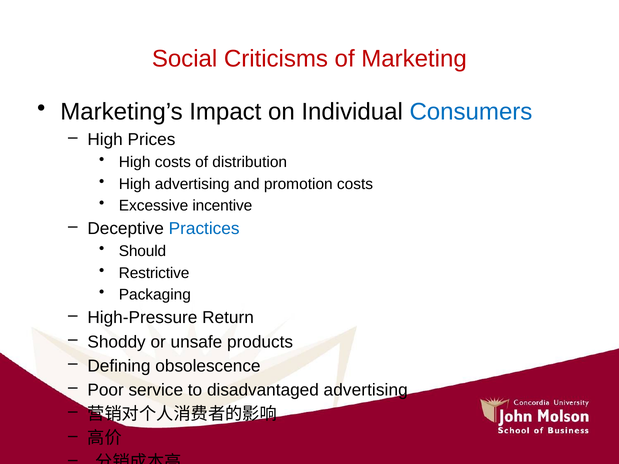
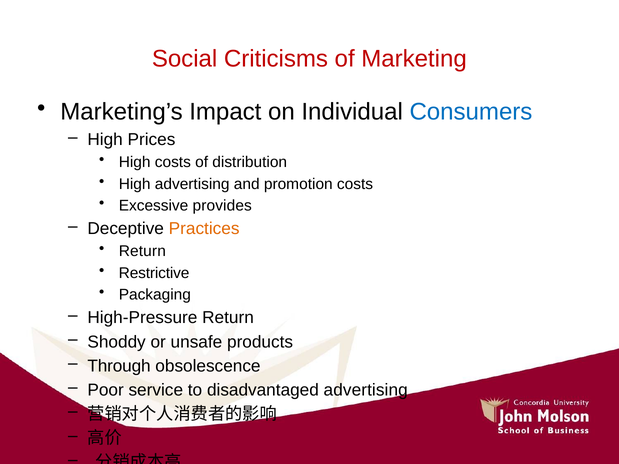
incentive: incentive -> provides
Practices colour: blue -> orange
Should at (142, 251): Should -> Return
Defining: Defining -> Through
